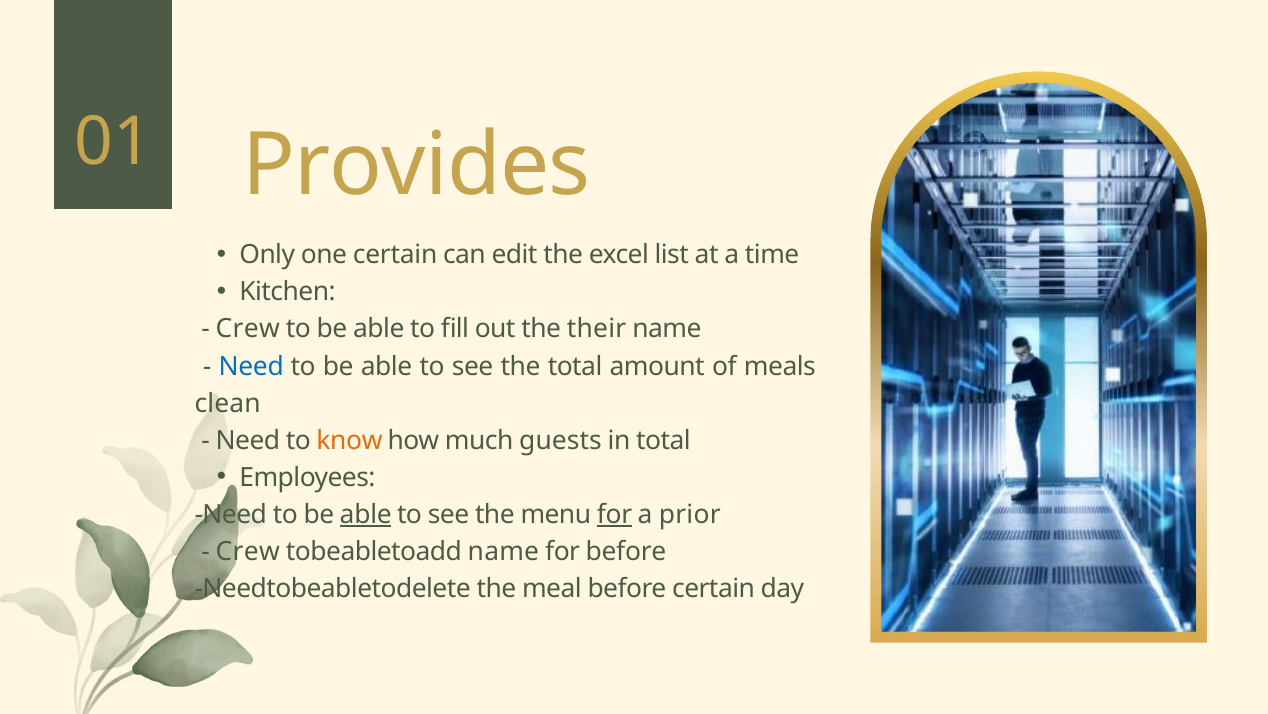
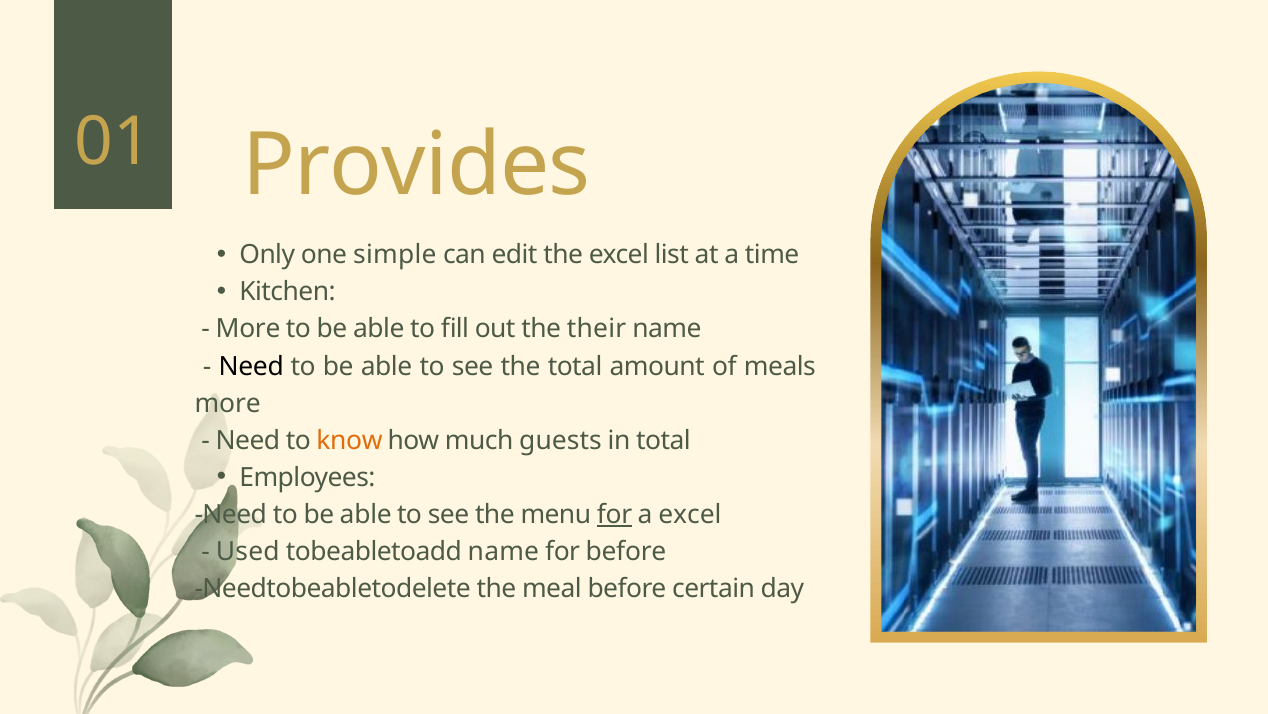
one certain: certain -> simple
Crew at (248, 329): Crew -> More
Need at (251, 366) colour: blue -> black
clean at (228, 403): clean -> more
able at (366, 514) underline: present -> none
a prior: prior -> excel
Crew at (248, 551): Crew -> Used
